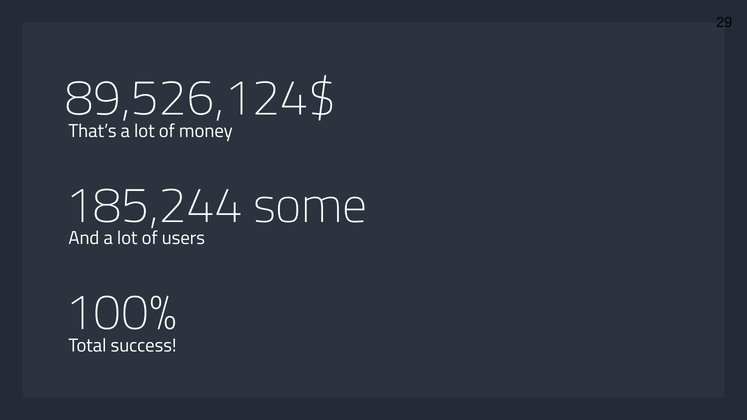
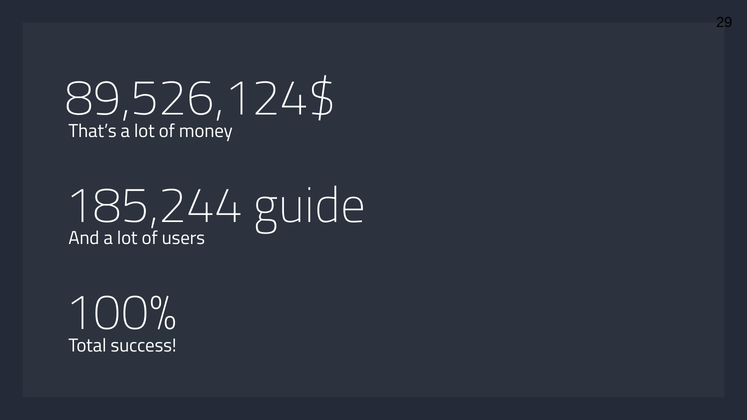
some: some -> guide
